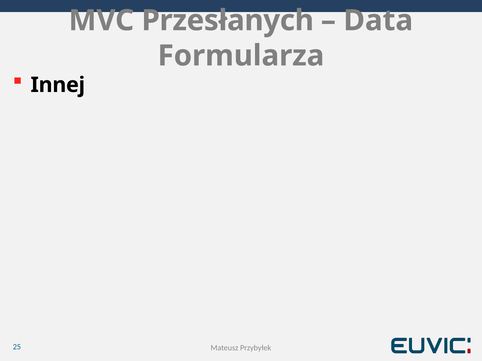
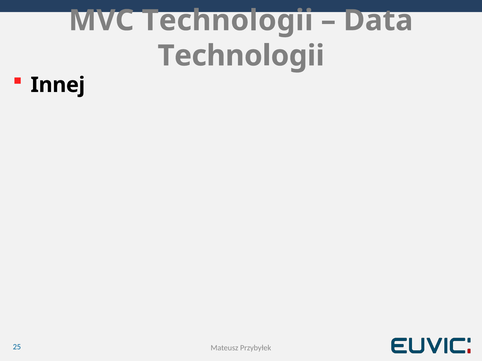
MVC Przesłanych: Przesłanych -> Technologii
Formularza at (241, 56): Formularza -> Technologii
